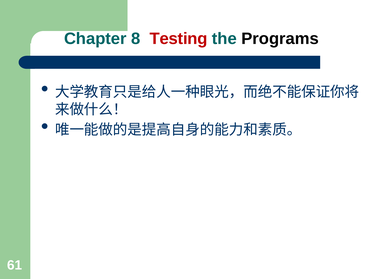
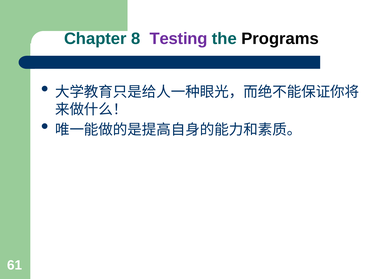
Testing colour: red -> purple
